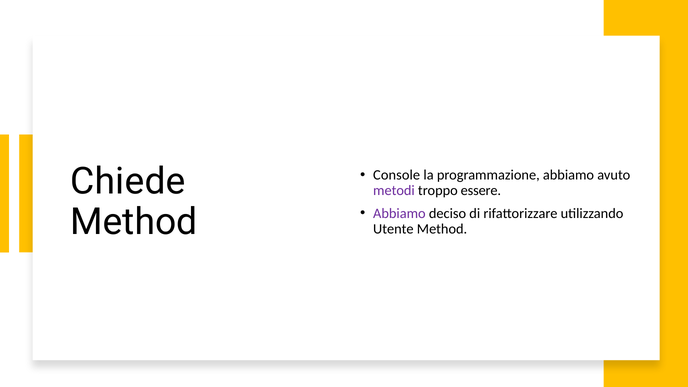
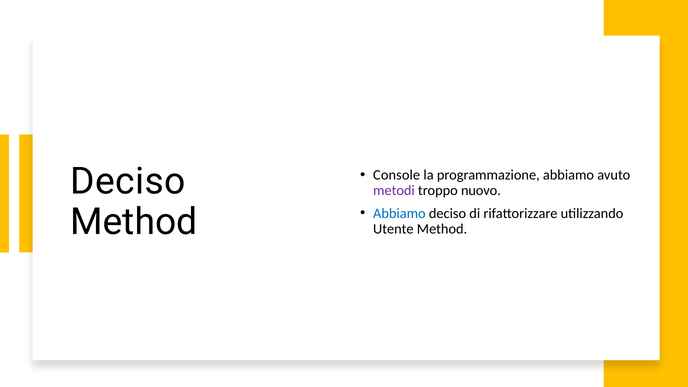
Chiede at (128, 182): Chiede -> Deciso
essere: essere -> nuovo
Abbiamo at (399, 213) colour: purple -> blue
